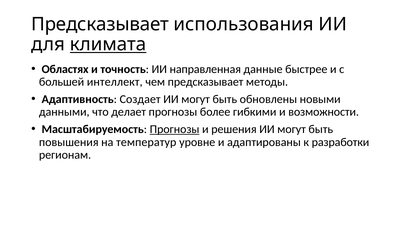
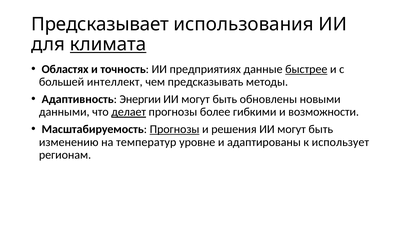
направленная: направленная -> предприятиях
быстрее underline: none -> present
чем предсказывает: предсказывает -> предсказывать
Создает: Создает -> Энергии
делает underline: none -> present
повышения: повышения -> изменению
разработки: разработки -> использует
